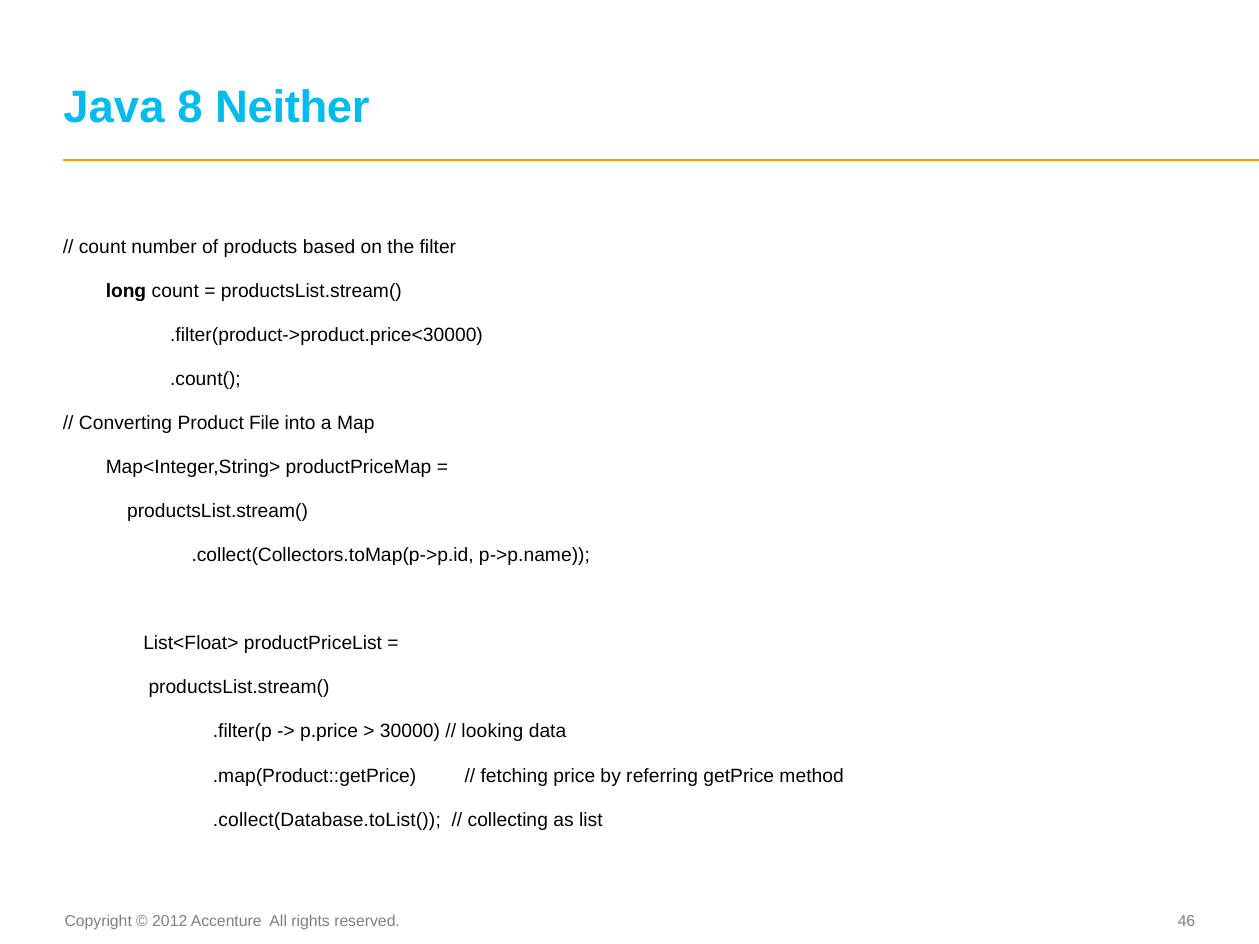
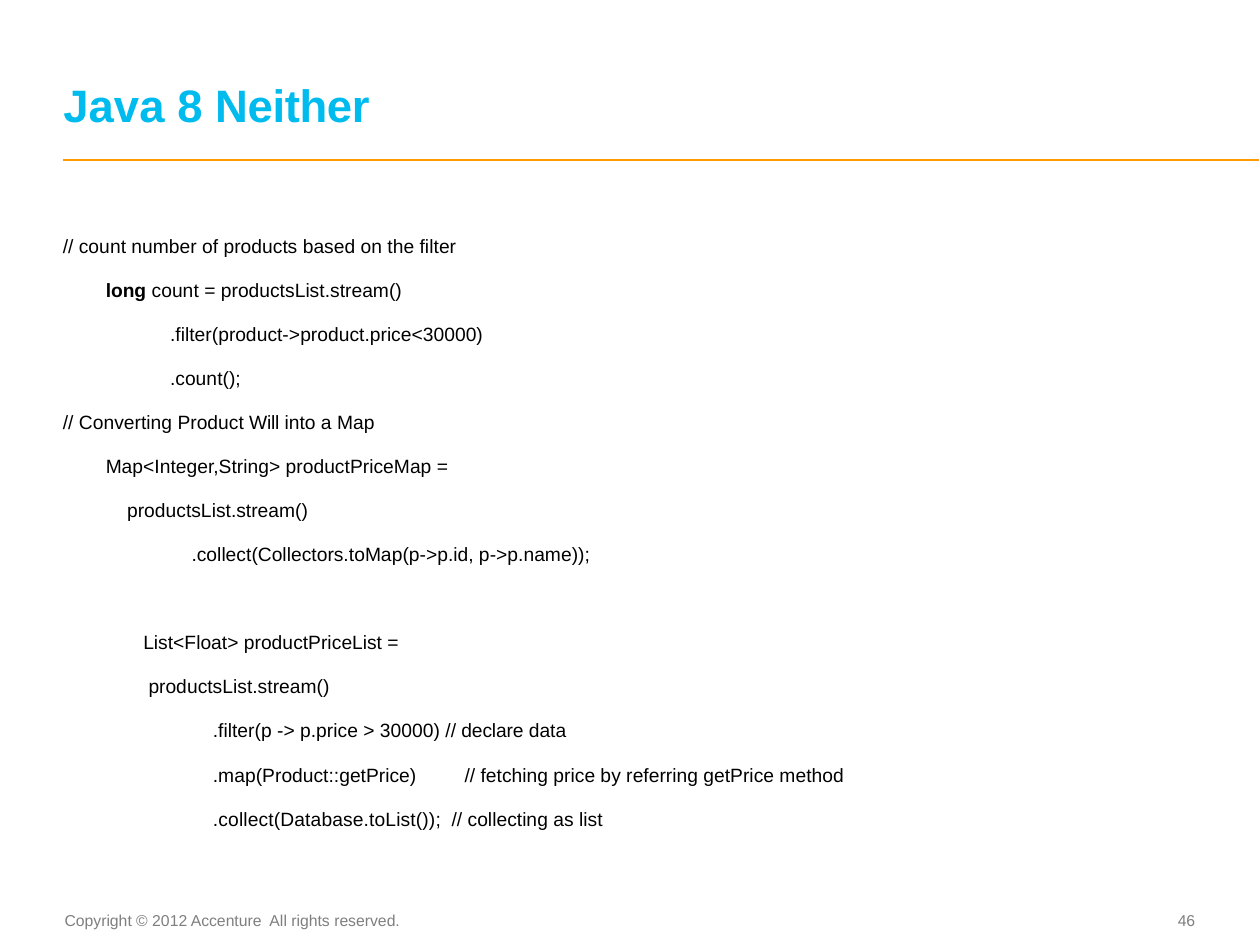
File: File -> Will
looking: looking -> declare
